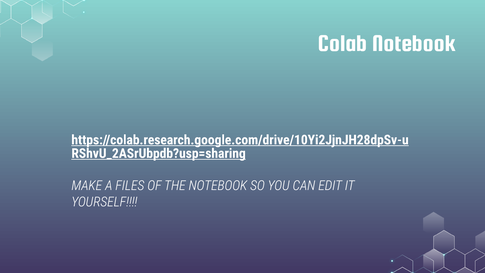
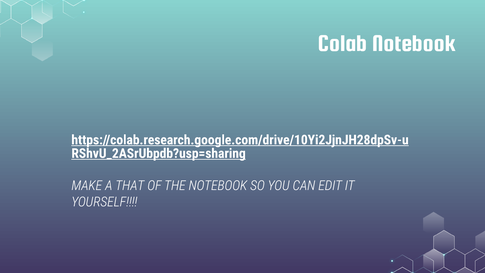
FILES: FILES -> THAT
